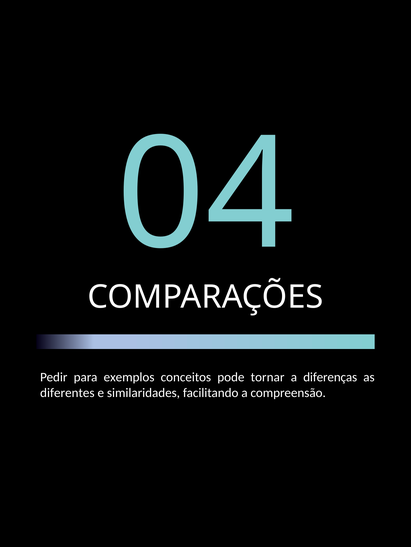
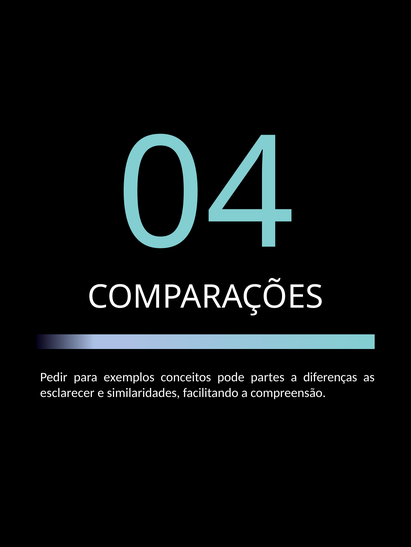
tornar: tornar -> partes
diferentes: diferentes -> esclarecer
